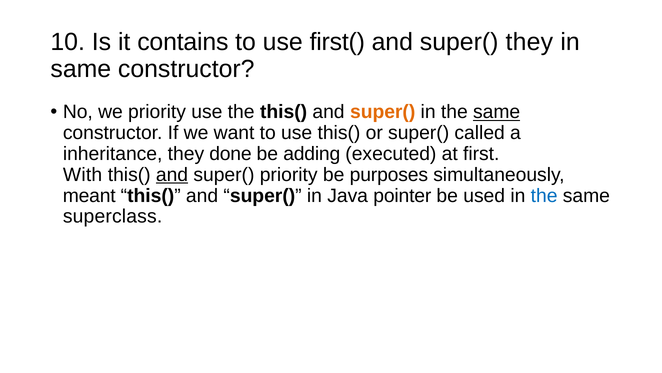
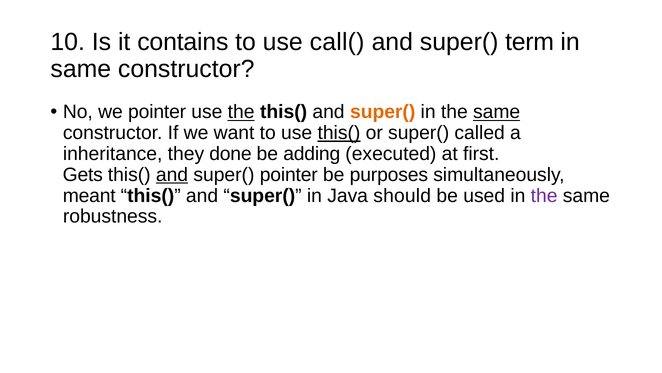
first(: first( -> call(
super( they: they -> term
we priority: priority -> pointer
the at (241, 112) underline: none -> present
this( at (339, 133) underline: none -> present
With: With -> Gets
super( priority: priority -> pointer
pointer: pointer -> should
the at (544, 195) colour: blue -> purple
superclass: superclass -> robustness
